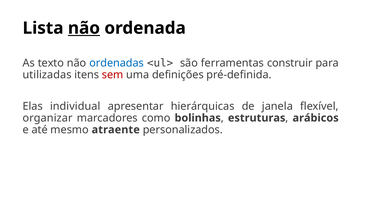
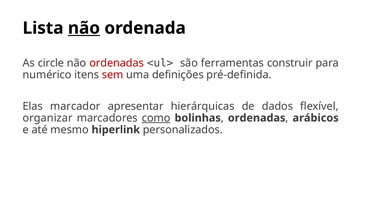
texto: texto -> circle
ordenadas at (117, 63) colour: blue -> red
utilizadas: utilizadas -> numérico
individual: individual -> marcador
janela: janela -> dados
como underline: none -> present
estruturas at (257, 118): estruturas -> ordenadas
atraente: atraente -> hiperlink
